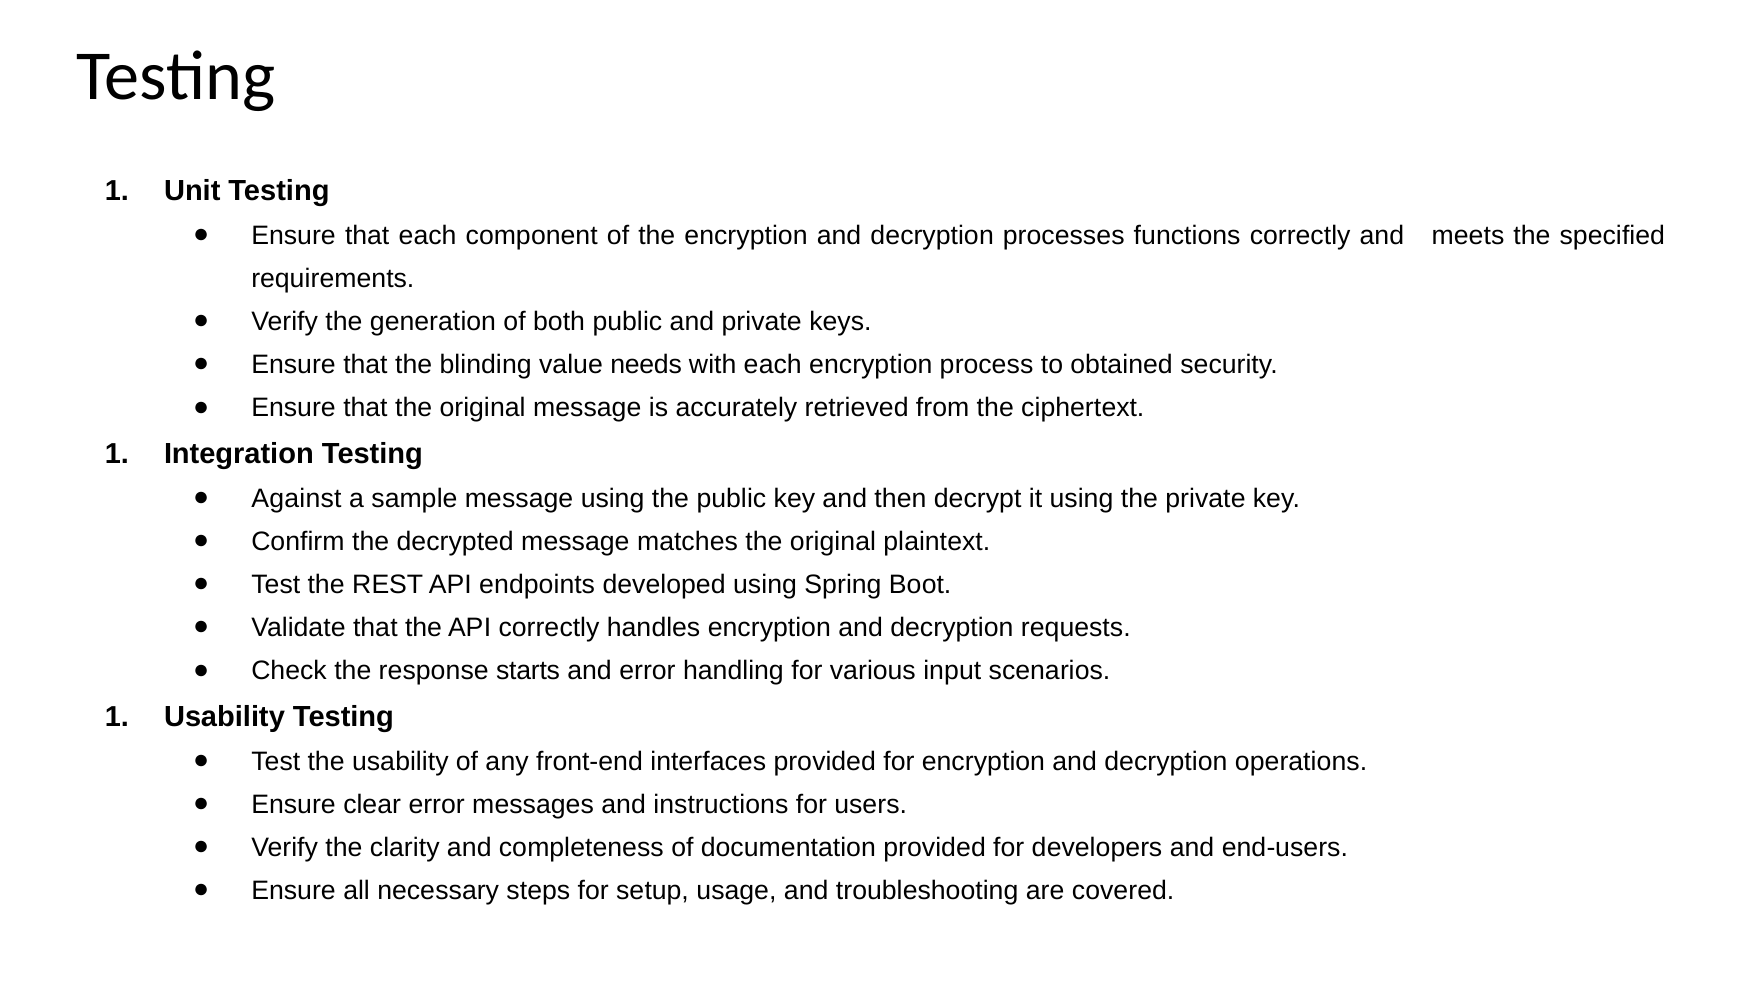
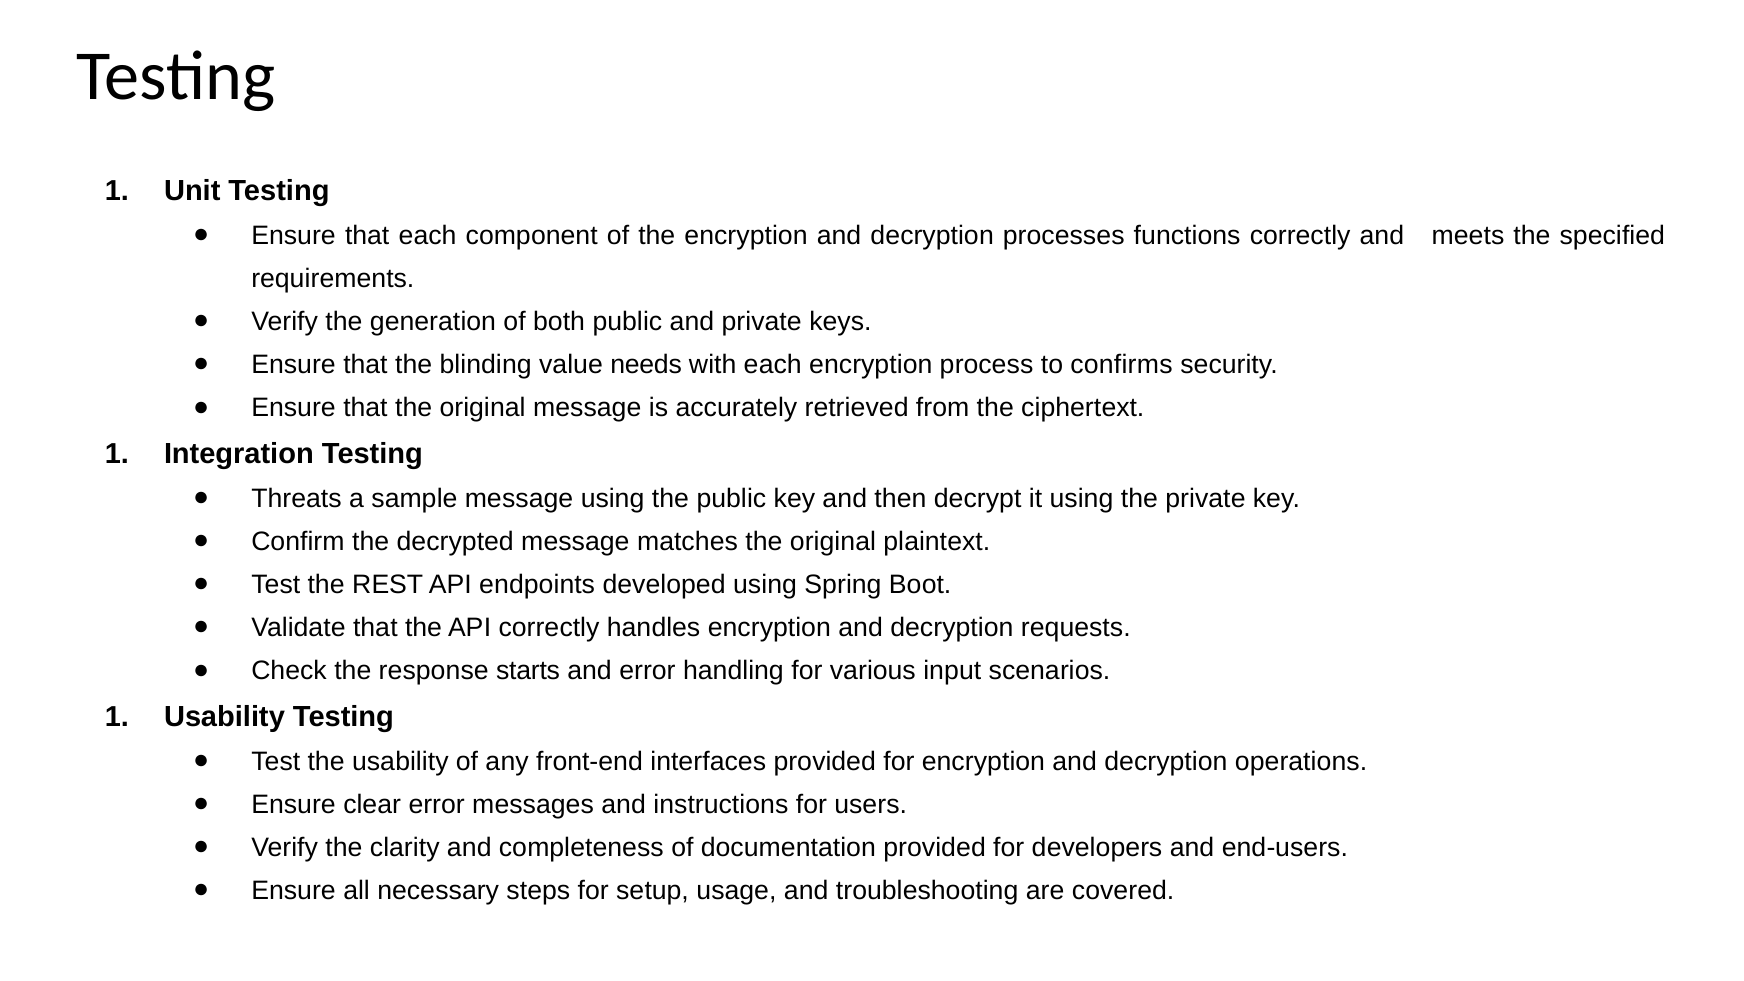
obtained: obtained -> confirms
Against: Against -> Threats
